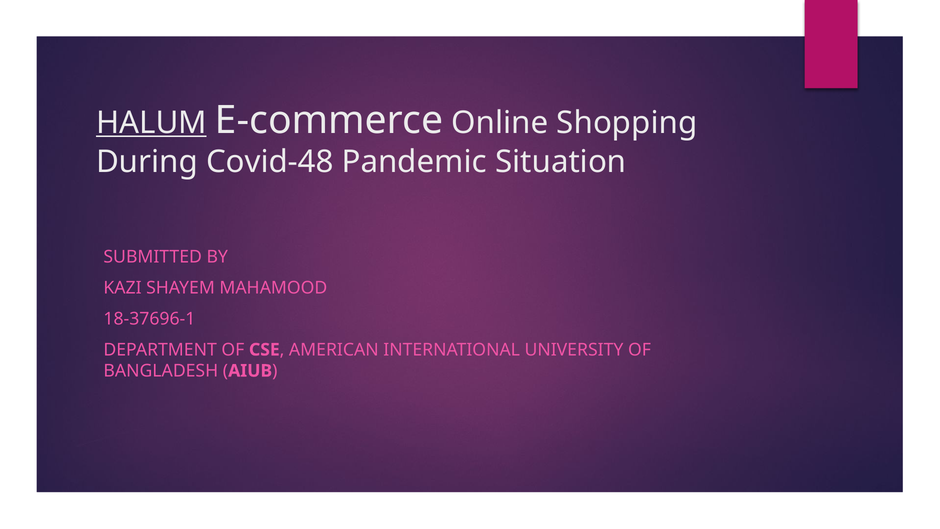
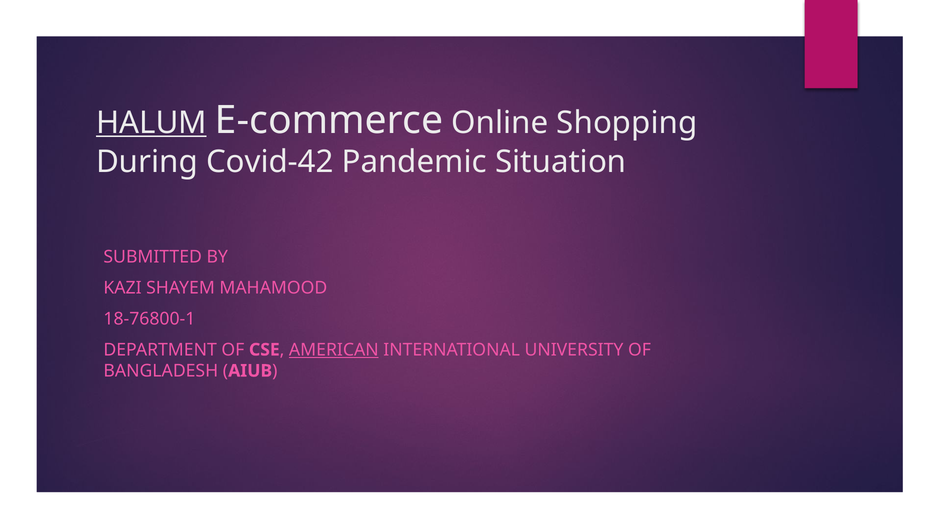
Covid-48: Covid-48 -> Covid-42
18-37696-1: 18-37696-1 -> 18-76800-1
AMERICAN underline: none -> present
